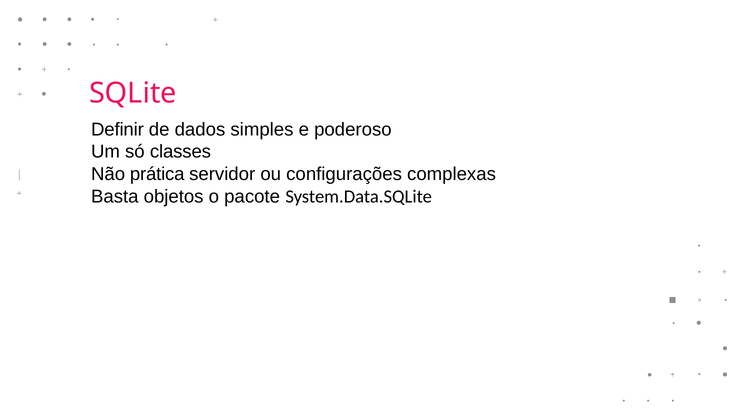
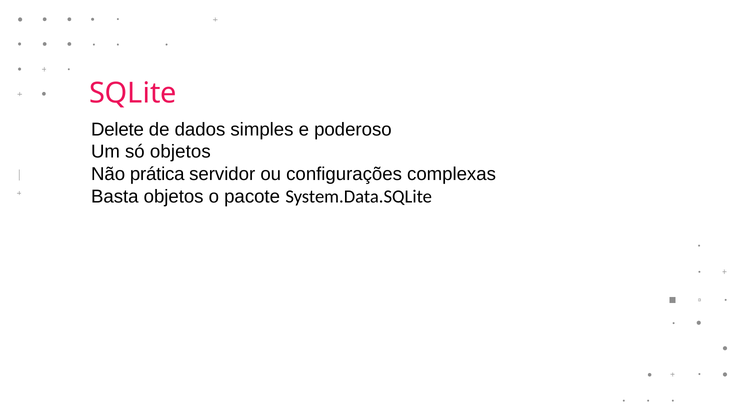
Definir: Definir -> Delete
só classes: classes -> objetos
